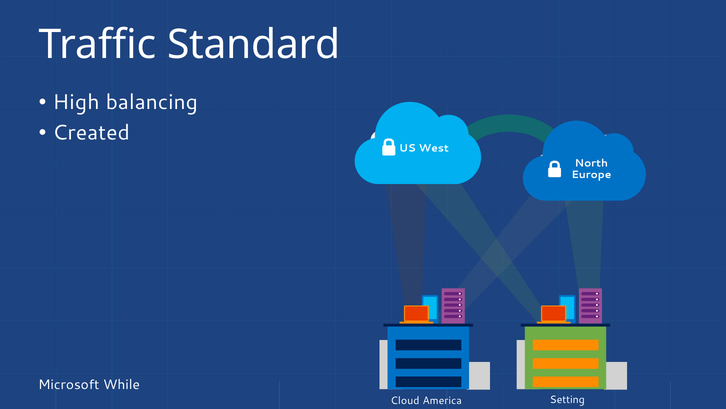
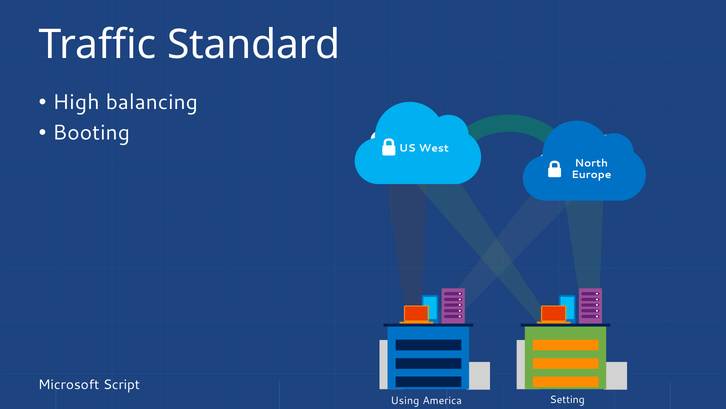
Created: Created -> Booting
While: While -> Script
Cloud: Cloud -> Using
